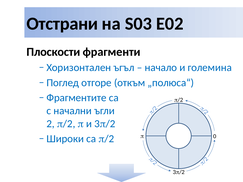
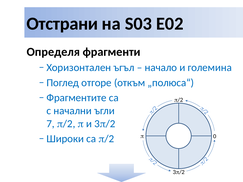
Плоскости: Плоскости -> Определя
2 at (51, 124): 2 -> 7
